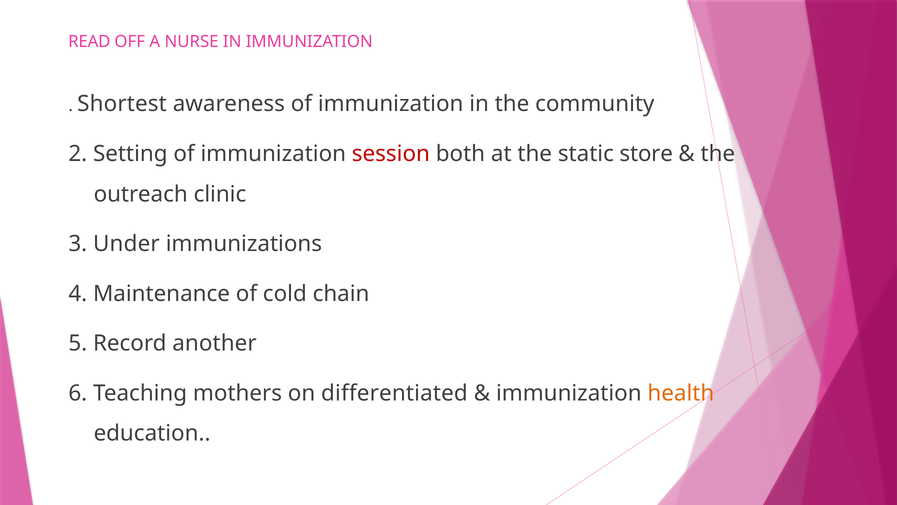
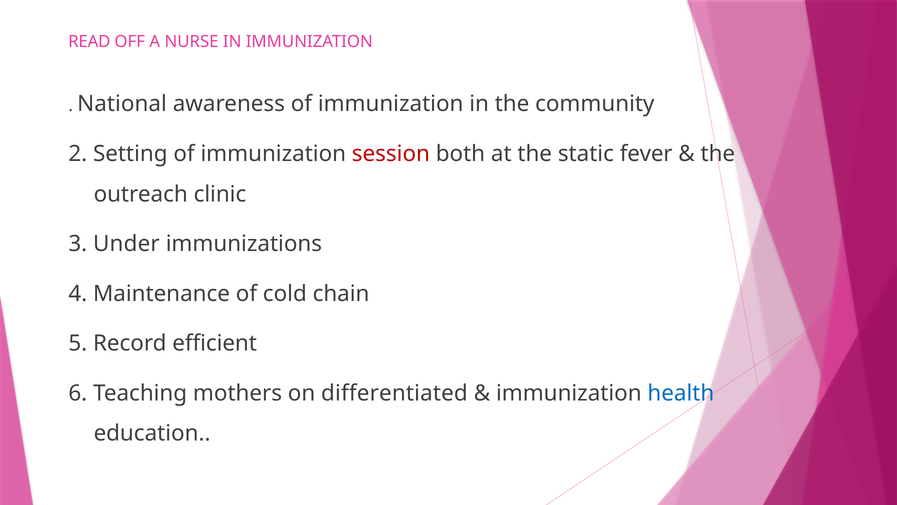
Shortest: Shortest -> National
store: store -> fever
another: another -> efficient
health colour: orange -> blue
